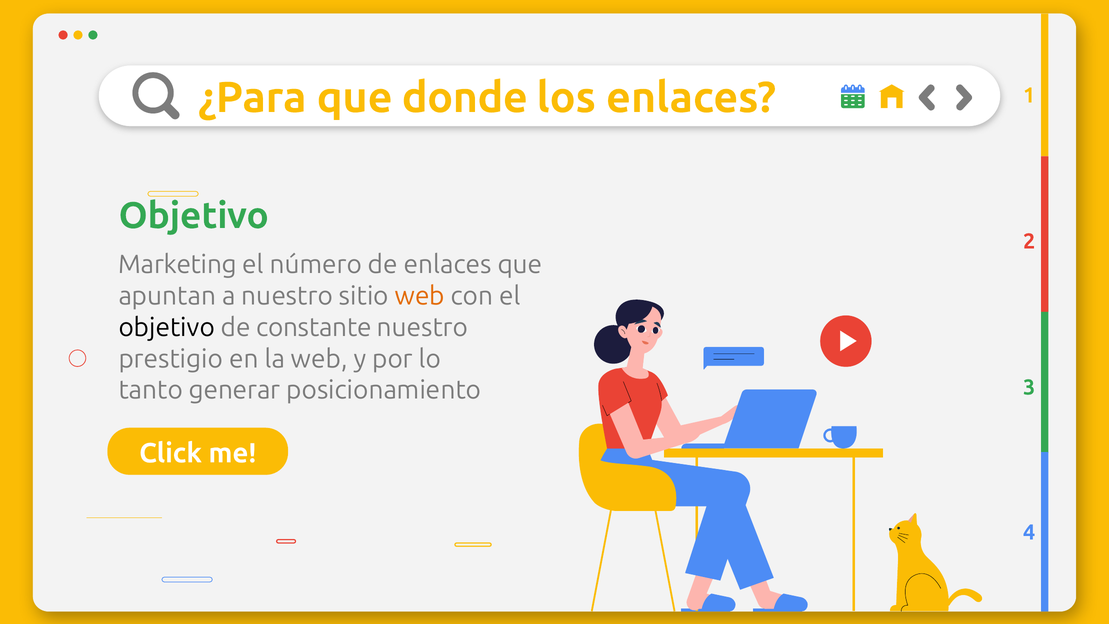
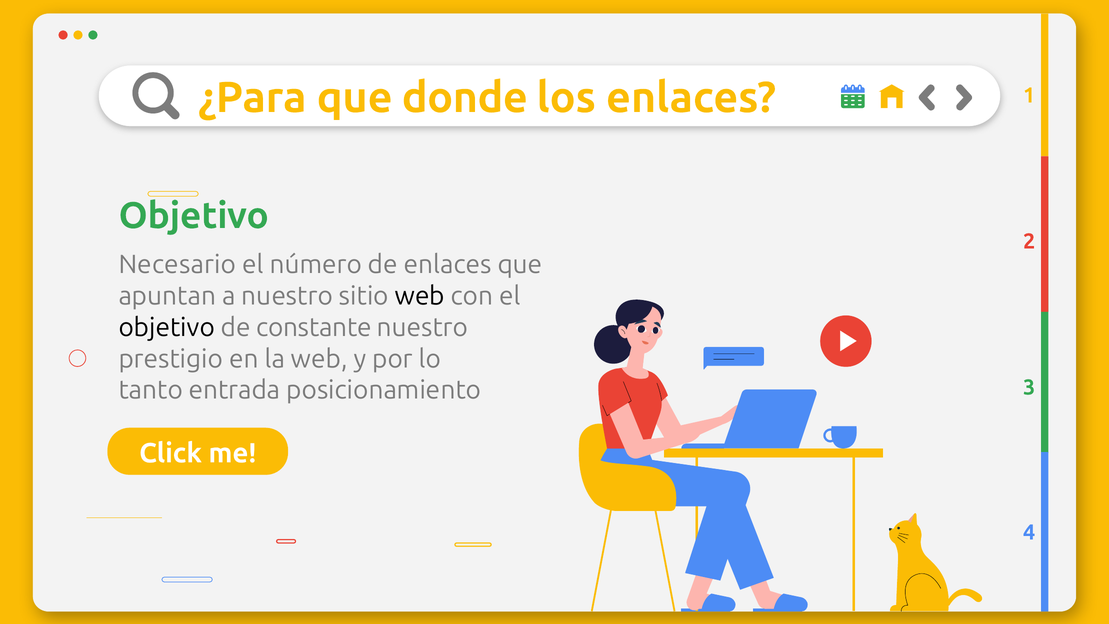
Marketing: Marketing -> Necesario
web at (420, 296) colour: orange -> black
generar: generar -> entrada
